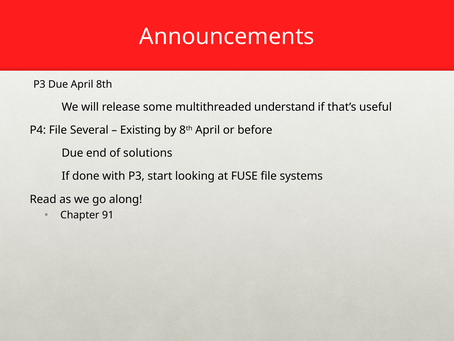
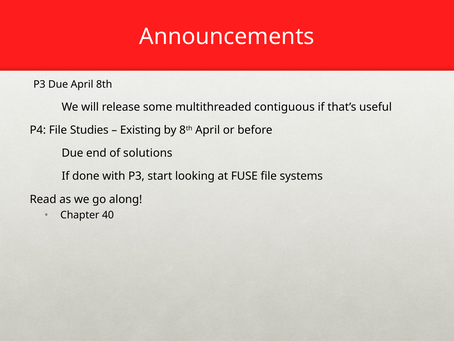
understand: understand -> contiguous
Several: Several -> Studies
91: 91 -> 40
